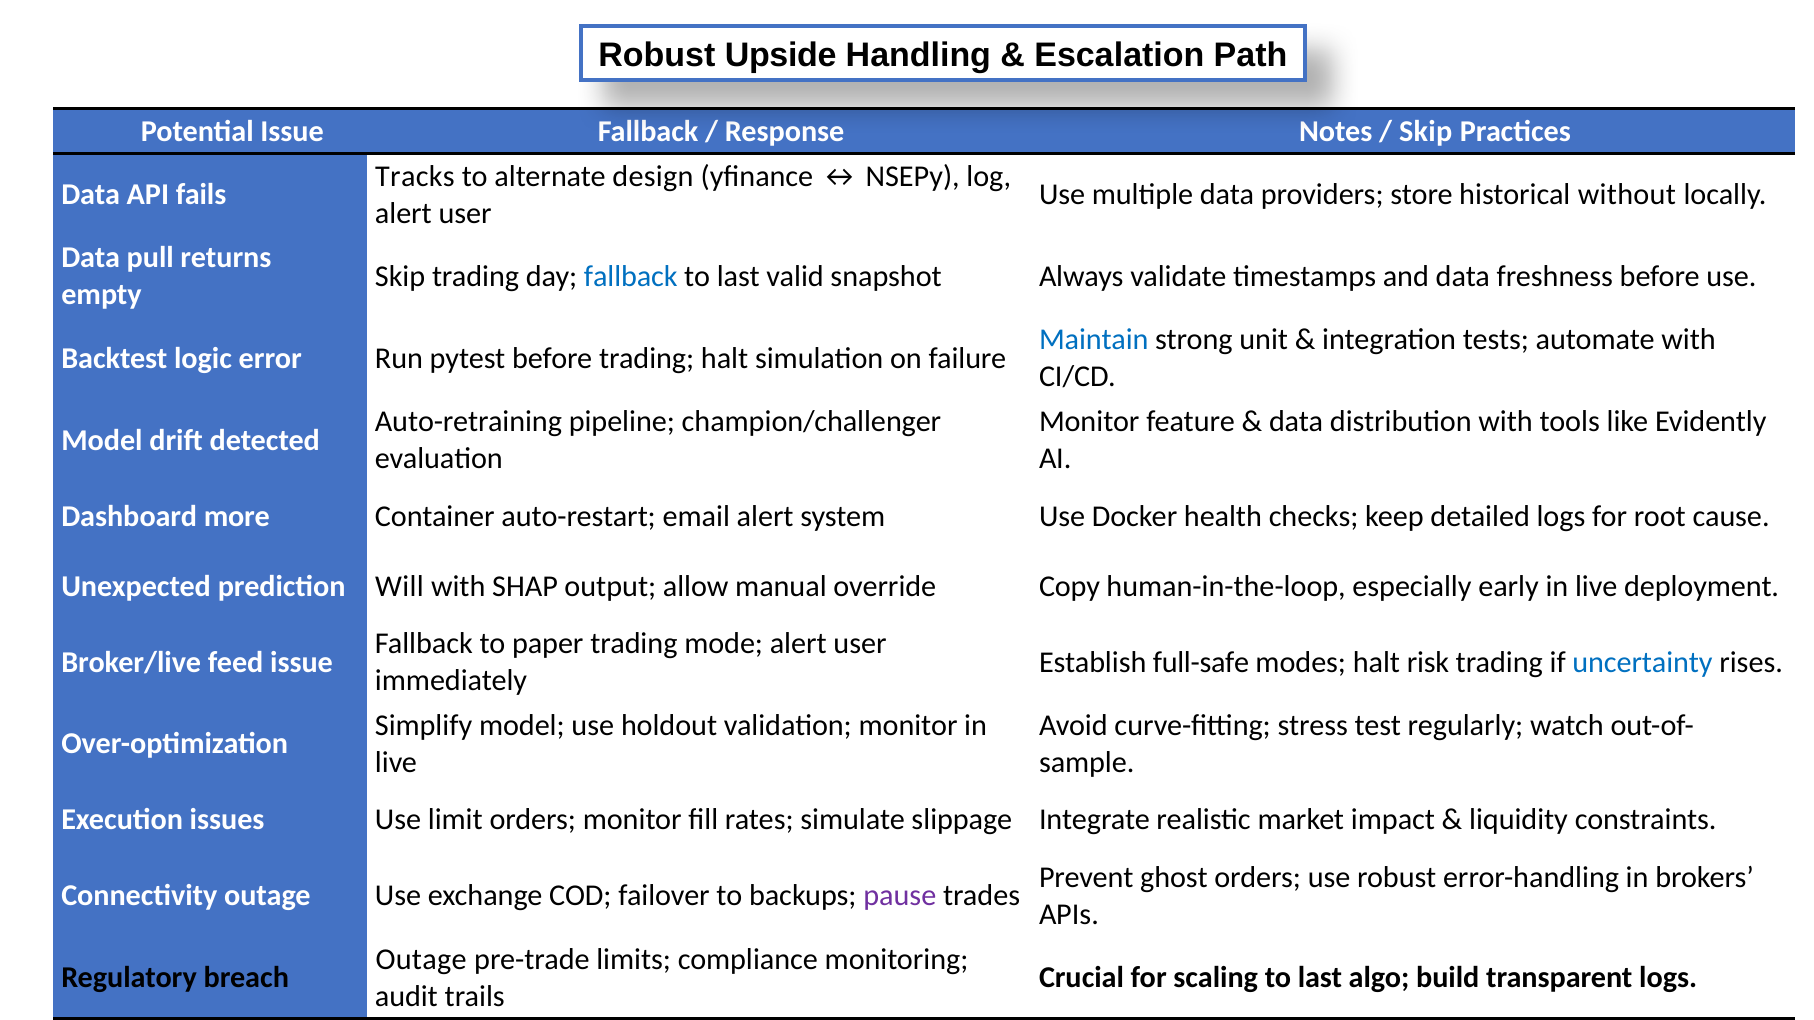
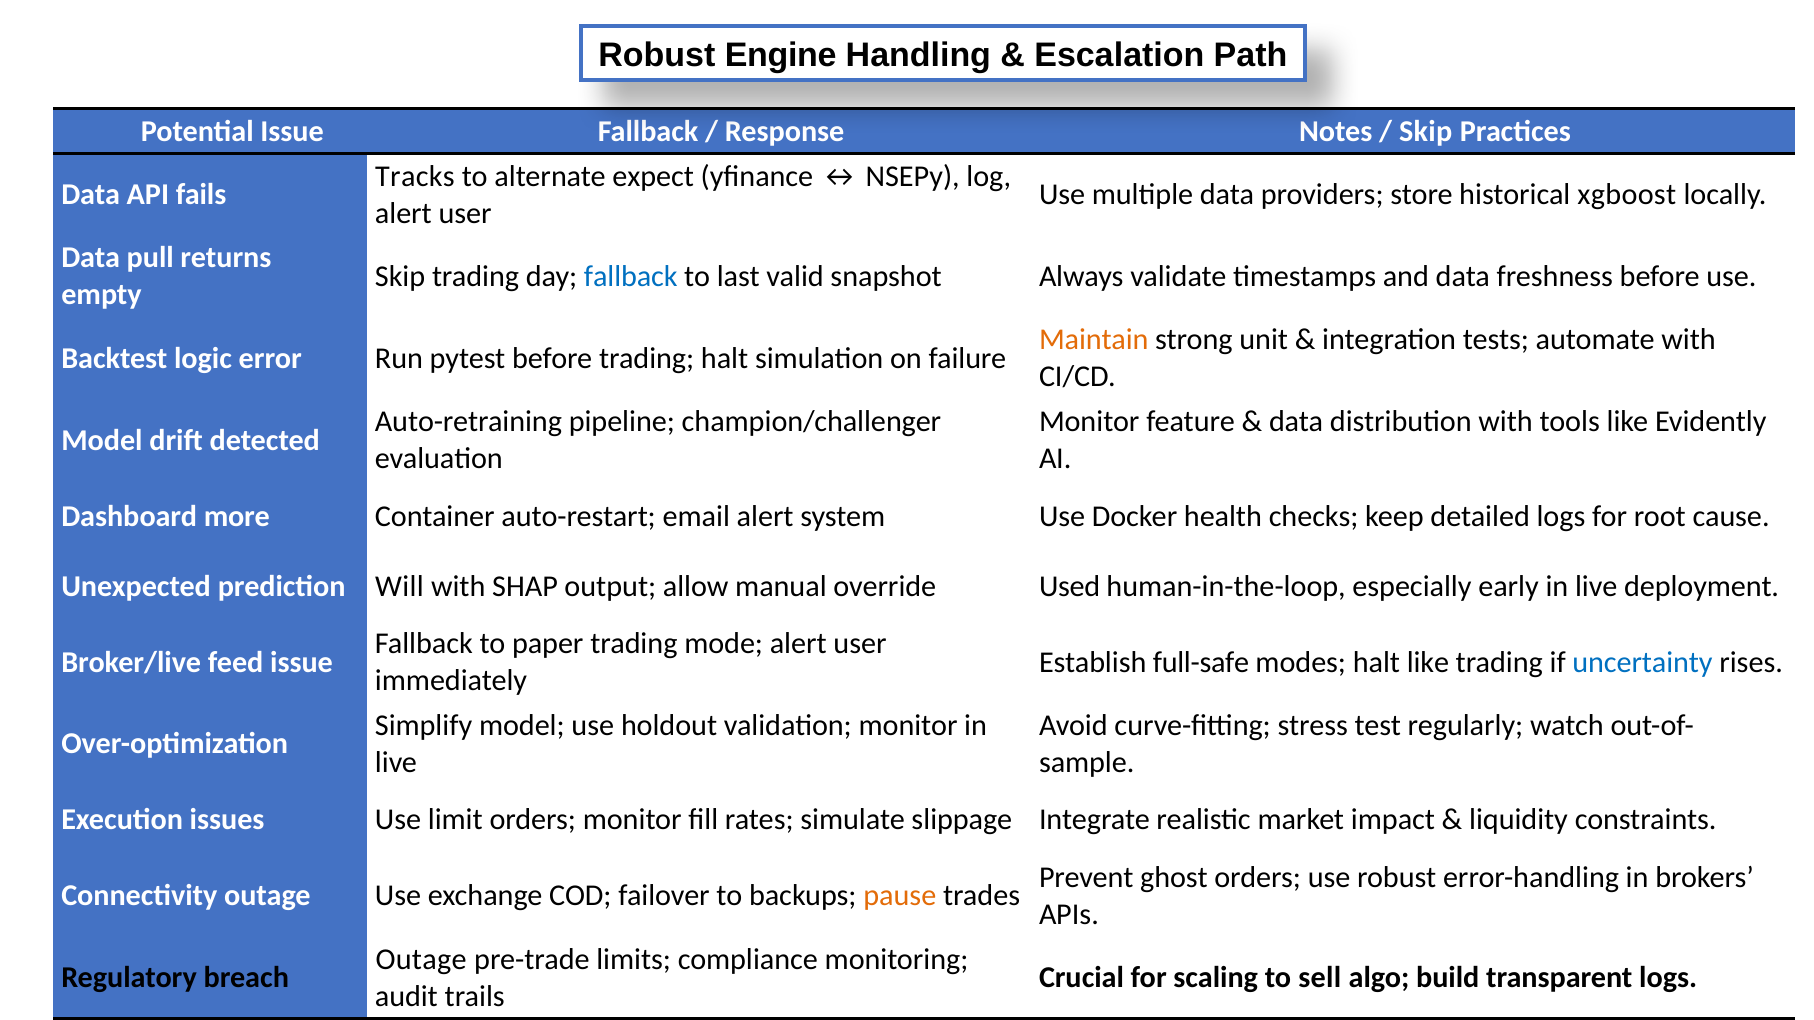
Upside: Upside -> Engine
design: design -> expect
without: without -> xgboost
Maintain colour: blue -> orange
Copy: Copy -> Used
halt risk: risk -> like
pause colour: purple -> orange
scaling to last: last -> sell
